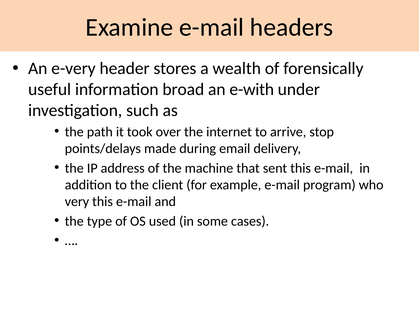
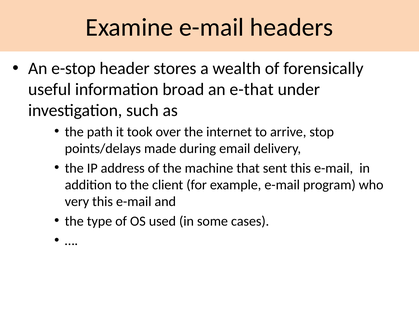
e-very: e-very -> e-stop
e-with: e-with -> e-that
